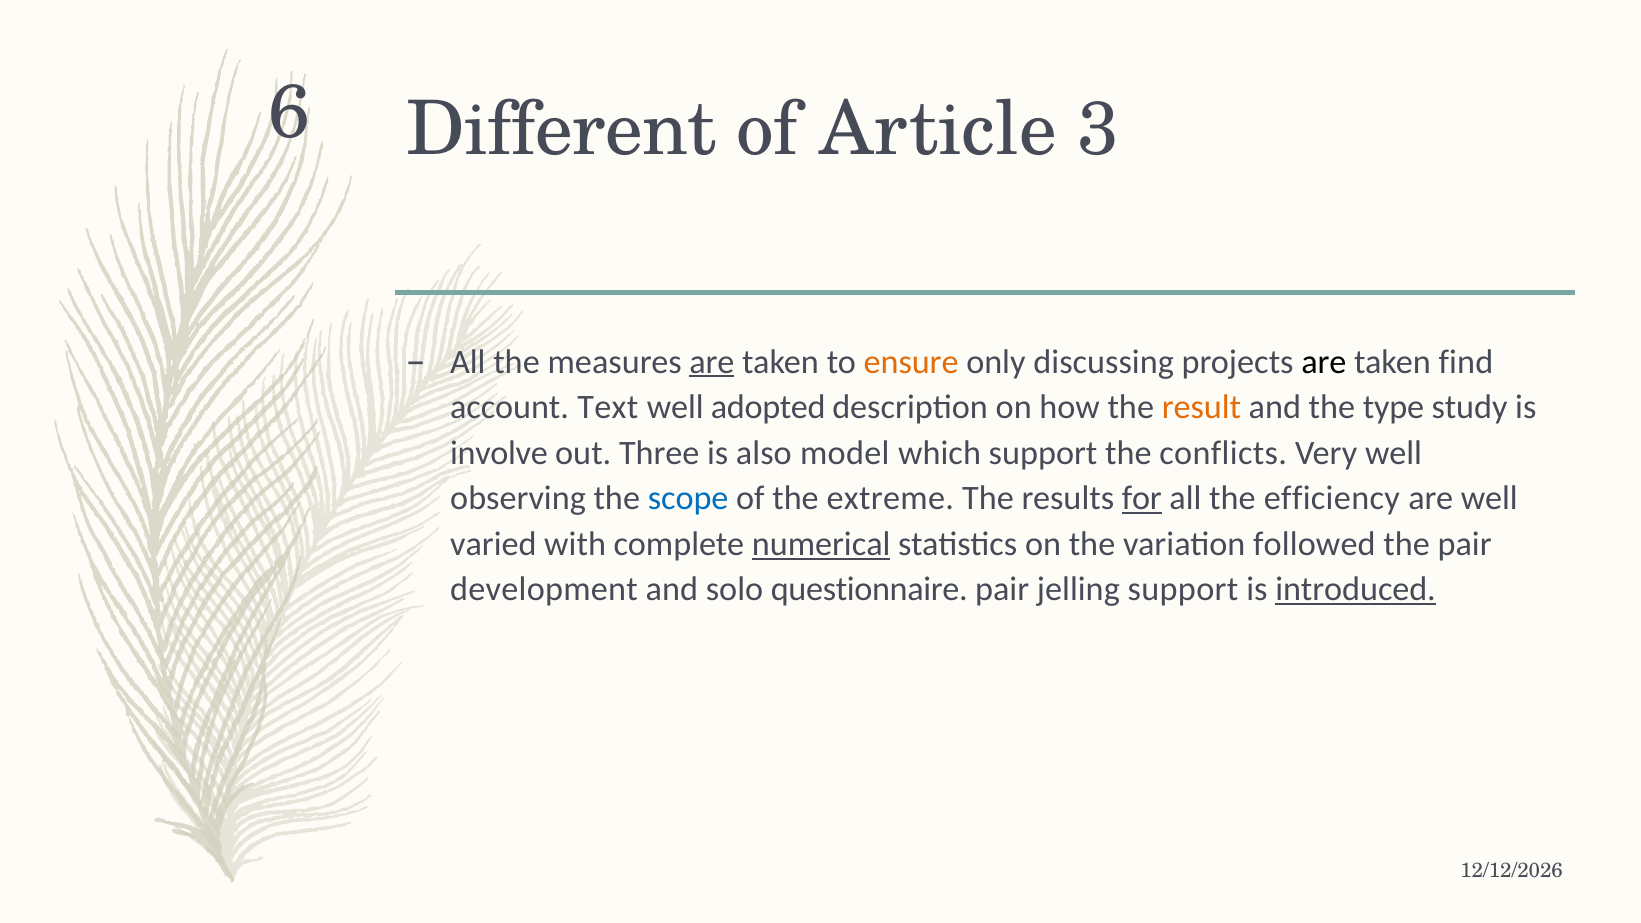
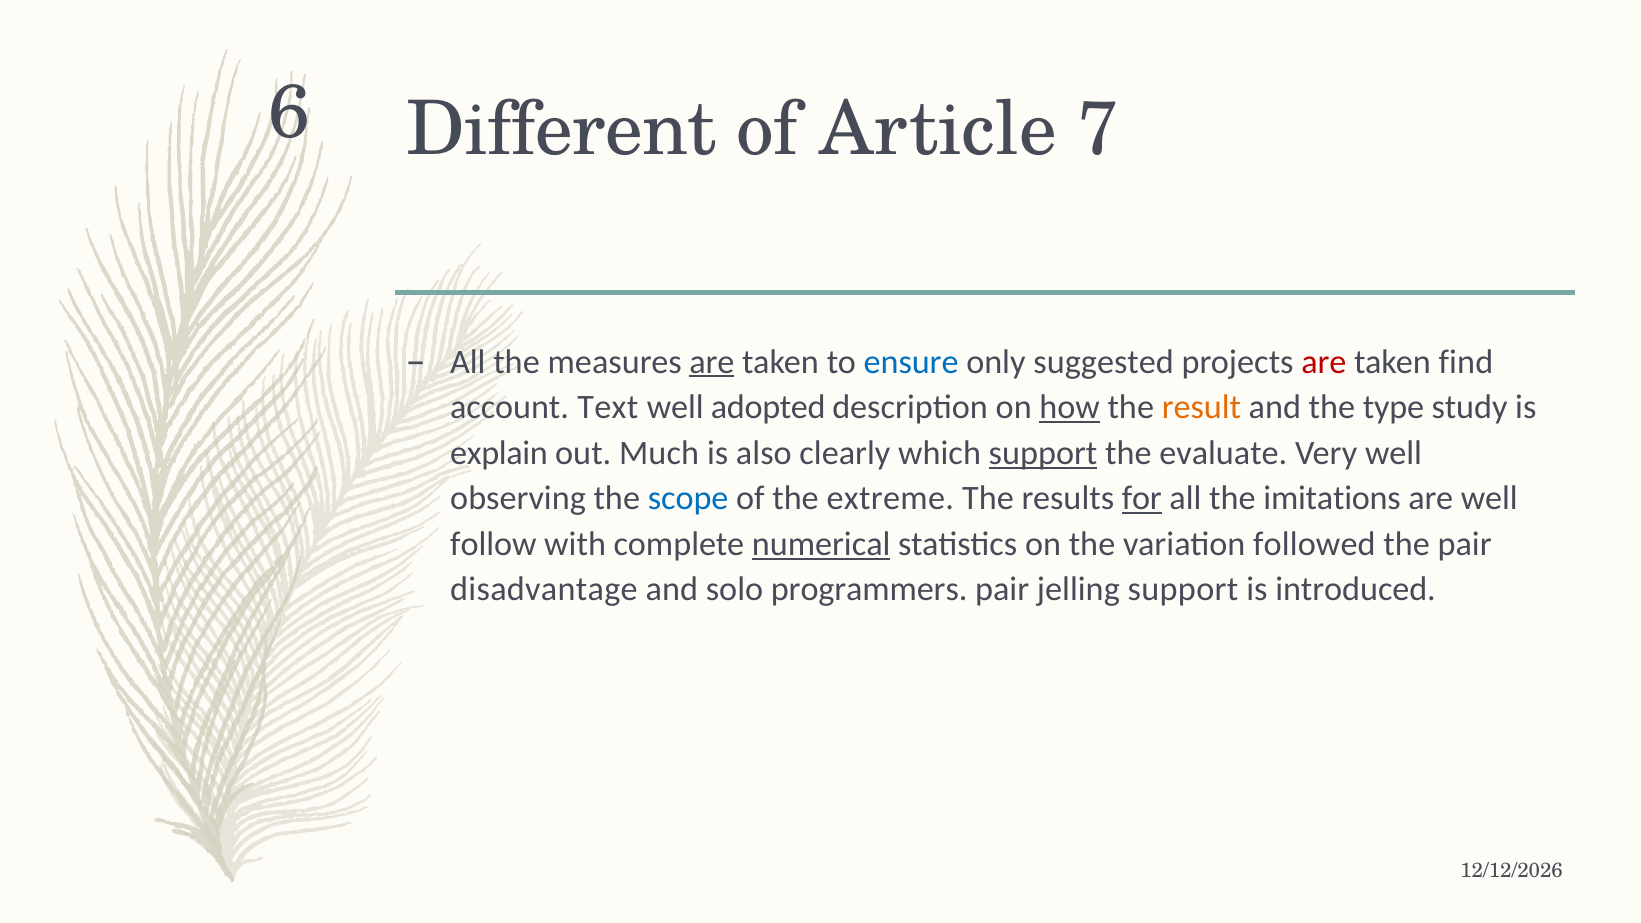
3: 3 -> 7
ensure colour: orange -> blue
discussing: discussing -> suggested
are at (1324, 362) colour: black -> red
how underline: none -> present
involve: involve -> explain
Three: Three -> Much
model: model -> clearly
support at (1043, 453) underline: none -> present
conflicts: conflicts -> evaluate
efficiency: efficiency -> imitations
varied: varied -> follow
development: development -> disadvantage
questionnaire: questionnaire -> programmers
introduced underline: present -> none
